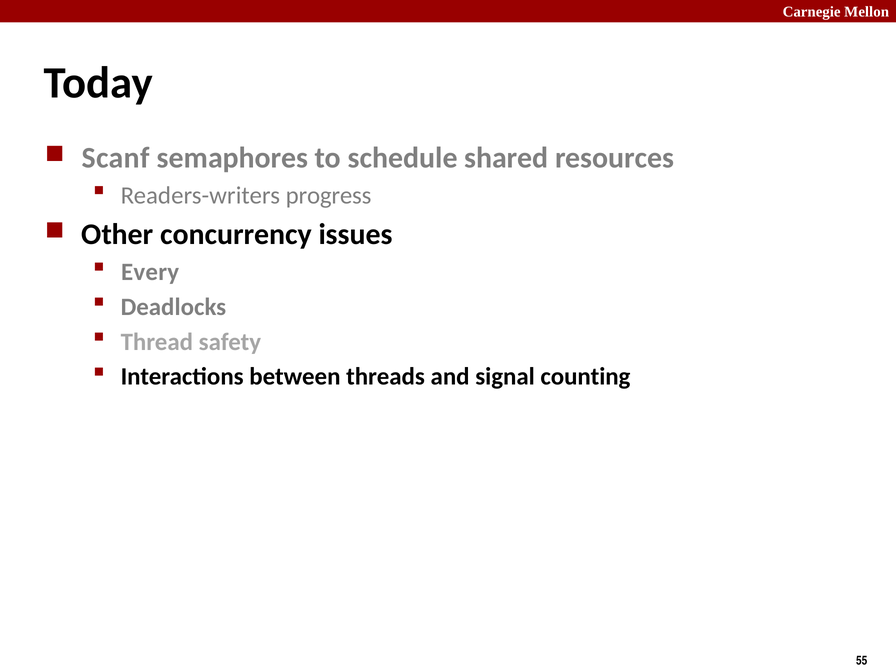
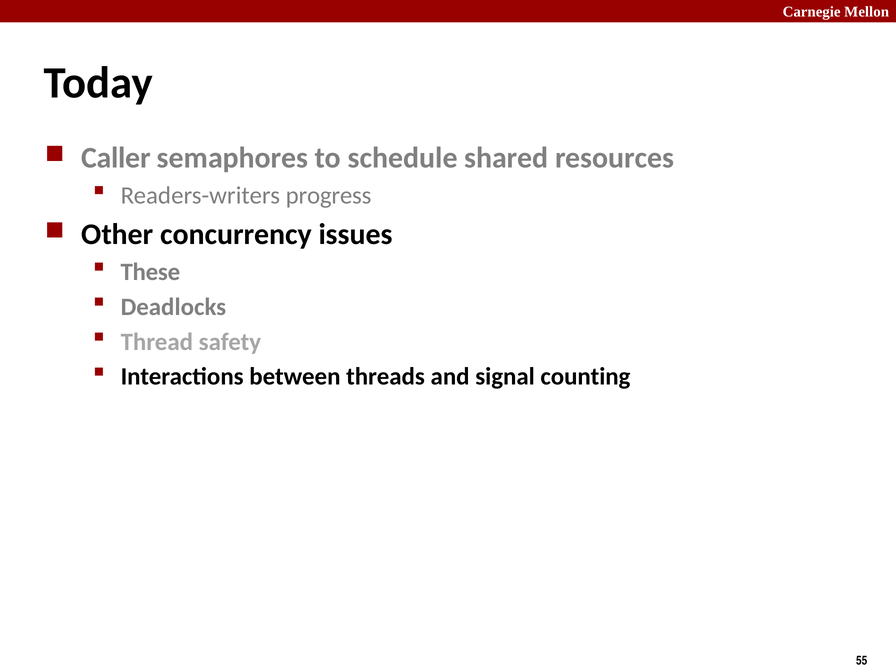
Scanf: Scanf -> Caller
Every: Every -> These
